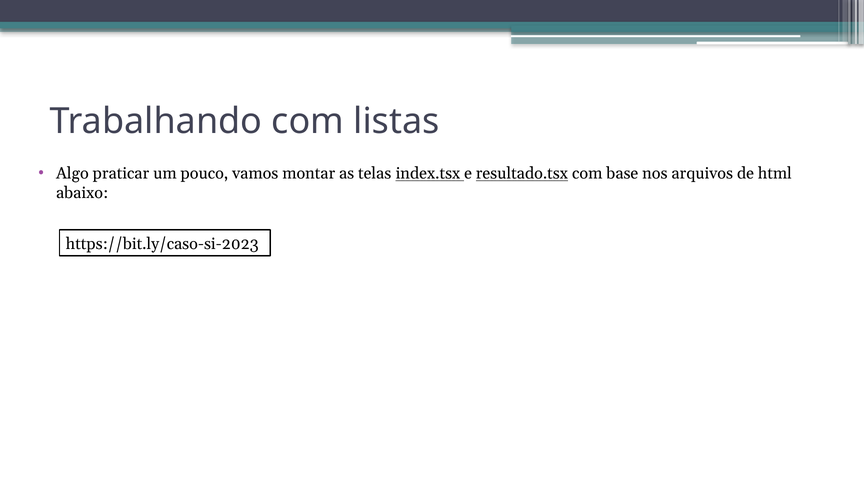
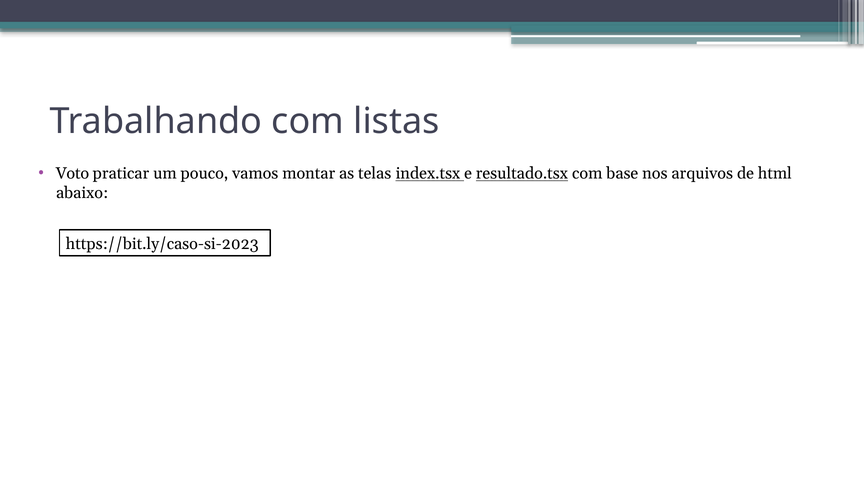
Algo: Algo -> Voto
